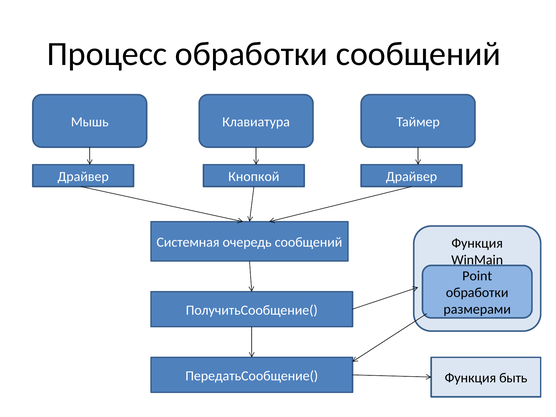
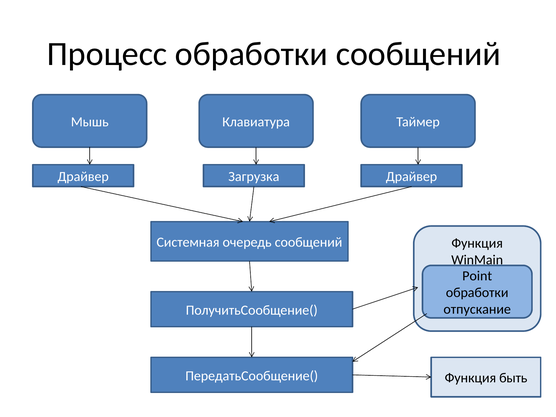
Кнопкой: Кнопкой -> Загрузка
размерами: размерами -> отпускание
